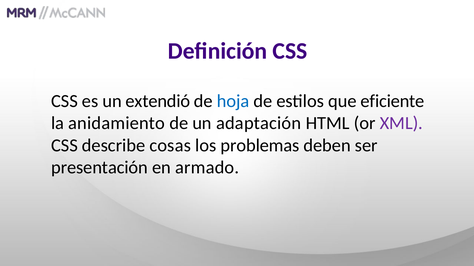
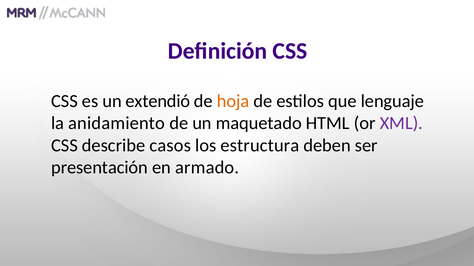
hoja colour: blue -> orange
eficiente: eficiente -> lenguaje
adaptación: adaptación -> maquetado
cosas: cosas -> casos
problemas: problemas -> estructura
